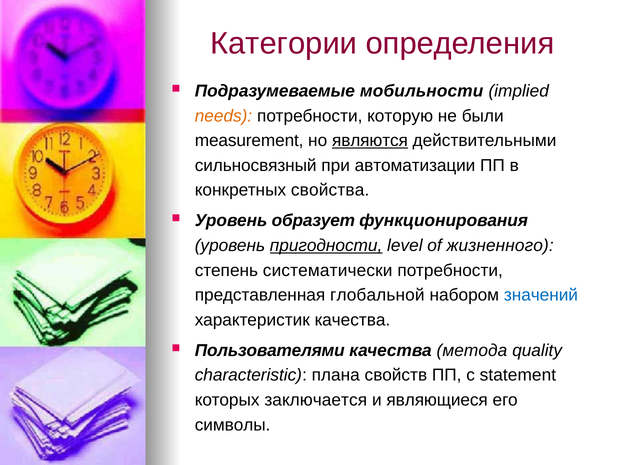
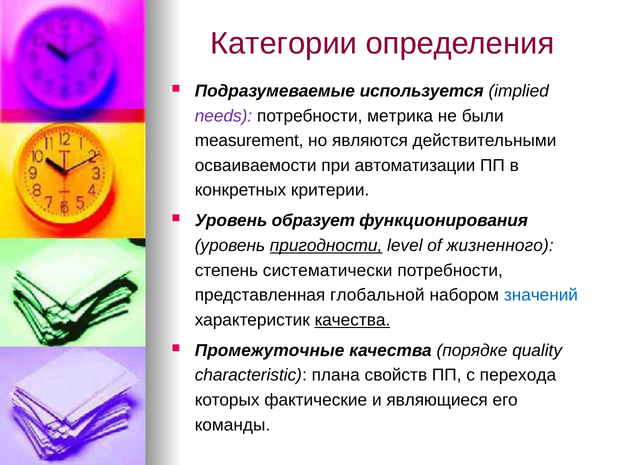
мобильности: мобильности -> используется
needs colour: orange -> purple
которую: которую -> метрика
являются underline: present -> none
сильносвязный: сильносвязный -> осваиваемости
свойства: свойства -> критерии
качества at (352, 320) underline: none -> present
Пользователями: Пользователями -> Промежуточные
метода: метода -> порядке
statement: statement -> перехода
заключается: заключается -> фактические
символы: символы -> команды
